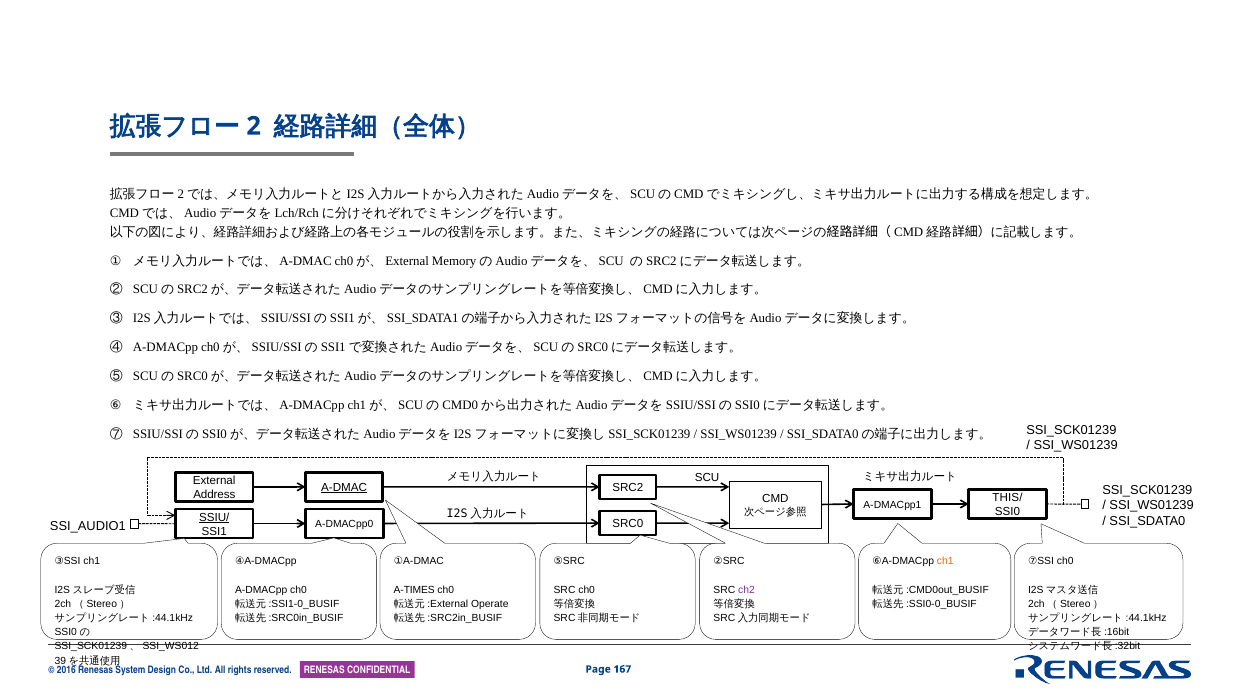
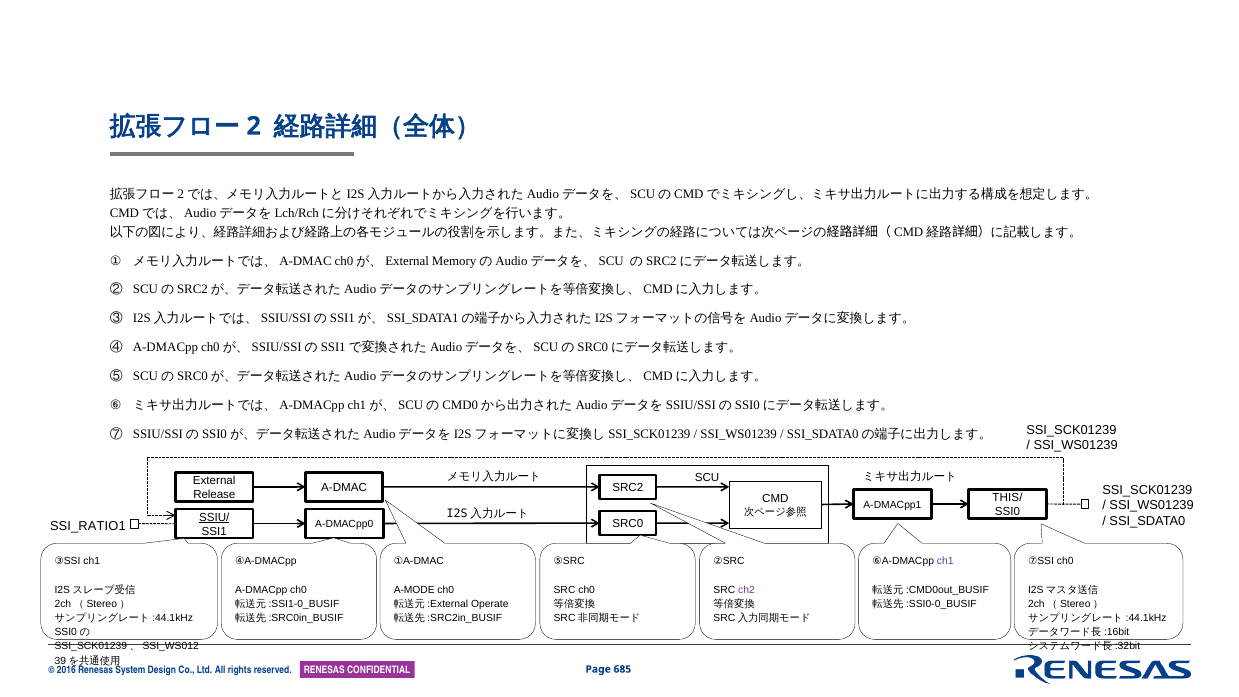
A-DMAC underline: present -> none
Address: Address -> Release
SSI_AUDIO1: SSI_AUDIO1 -> SSI_RATIO1
ch1 at (945, 561) colour: orange -> purple
A-TIMES: A-TIMES -> A-MODE
167: 167 -> 685
